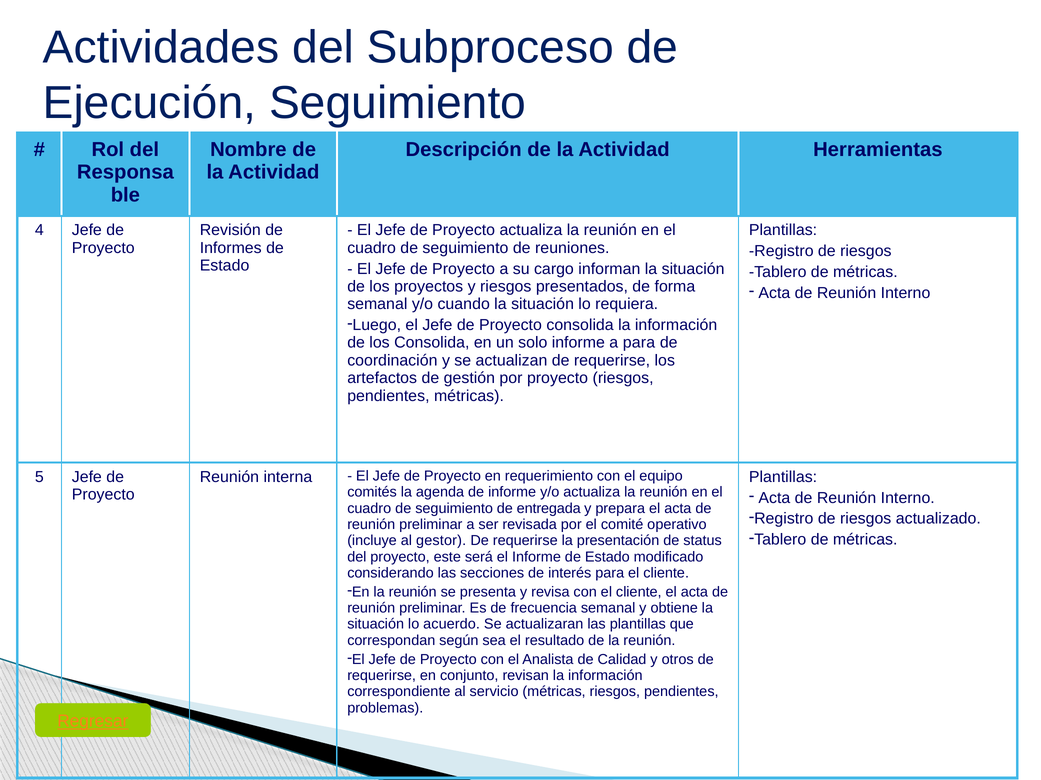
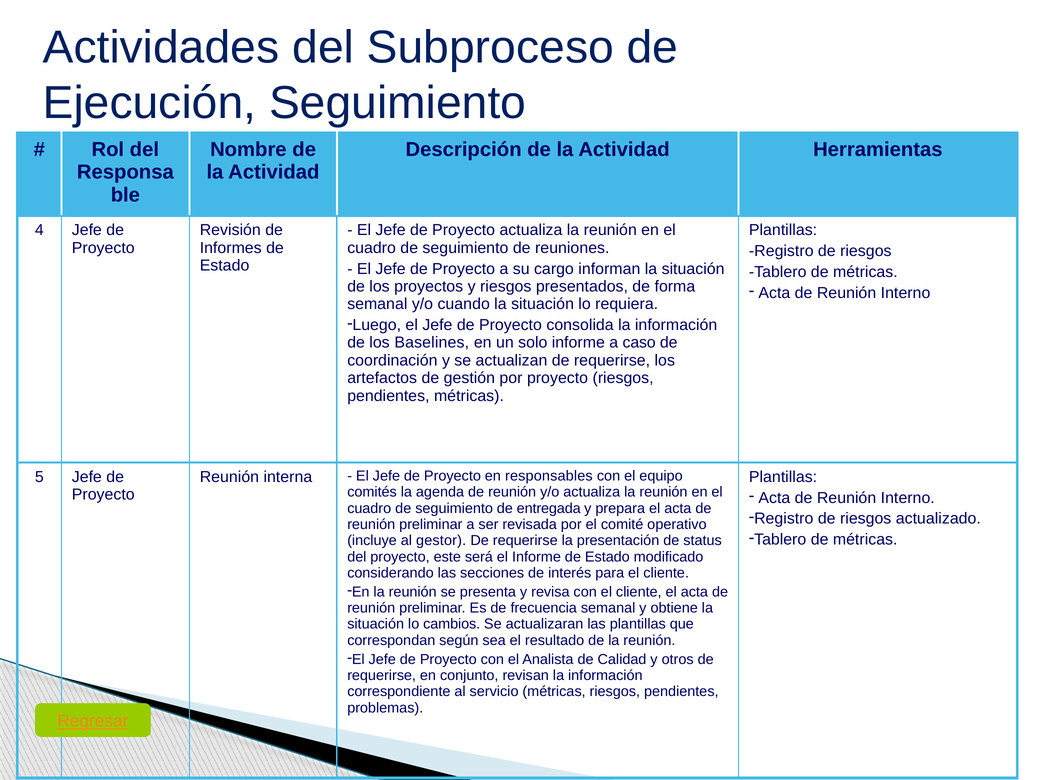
los Consolida: Consolida -> Baselines
a para: para -> caso
requerimiento: requerimiento -> responsables
agenda de informe: informe -> reunión
acuerdo: acuerdo -> cambios
